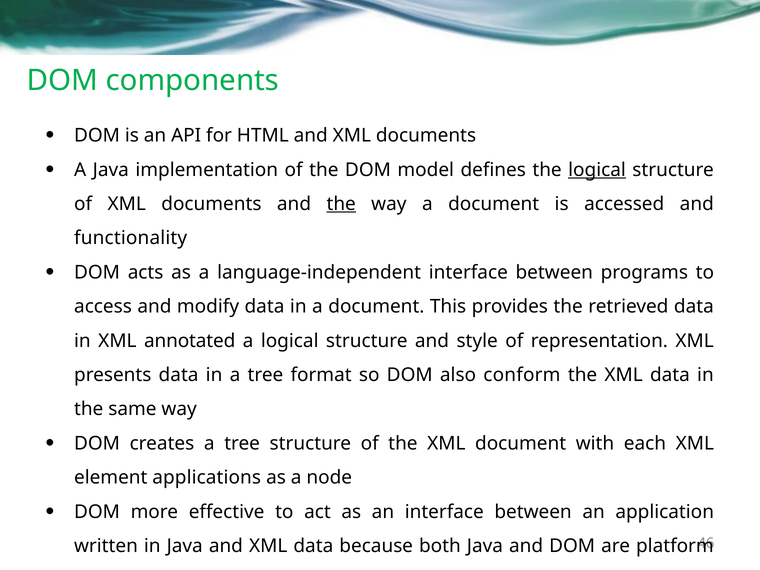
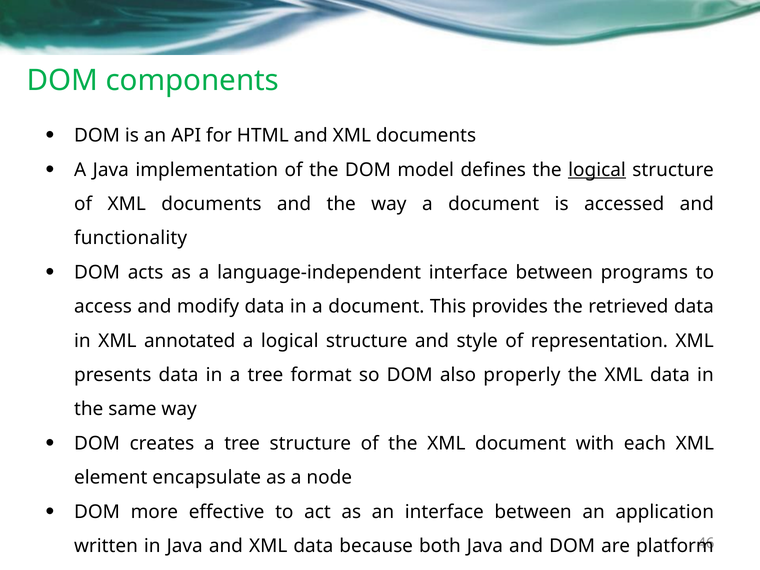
the at (341, 204) underline: present -> none
conform: conform -> properly
applications: applications -> encapsulate
